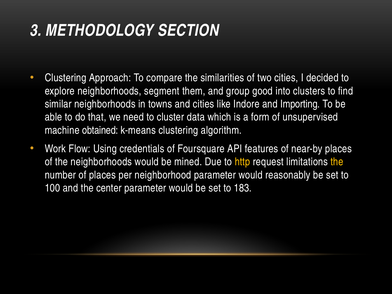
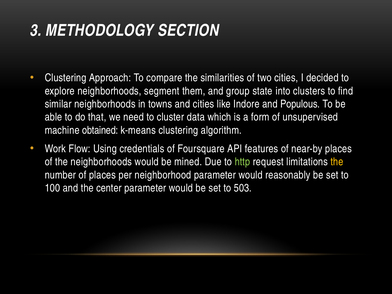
good: good -> state
Importing: Importing -> Populous
http colour: yellow -> light green
183: 183 -> 503
